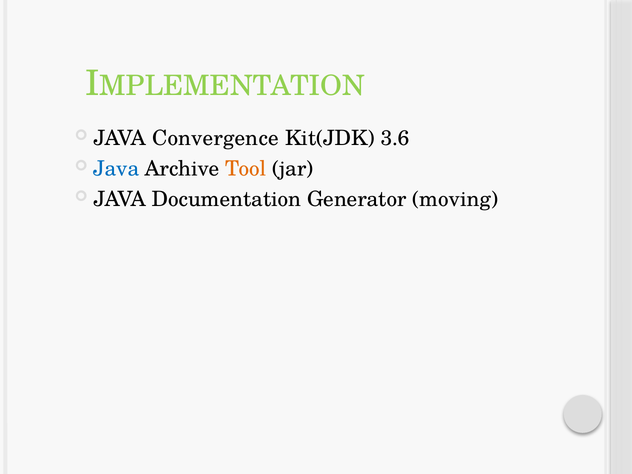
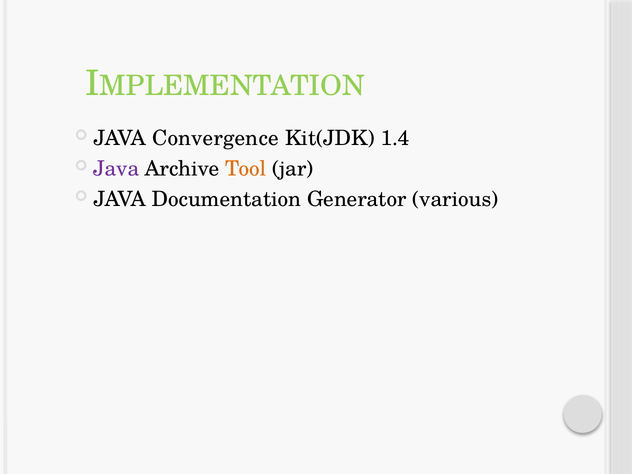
3.6: 3.6 -> 1.4
Java at (116, 169) colour: blue -> purple
moving: moving -> various
